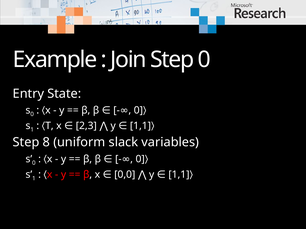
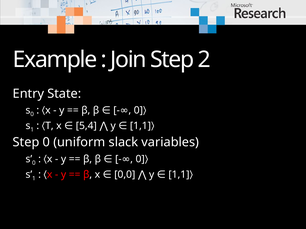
Step 0: 0 -> 2
2,3: 2,3 -> 5,4
Step 8: 8 -> 0
